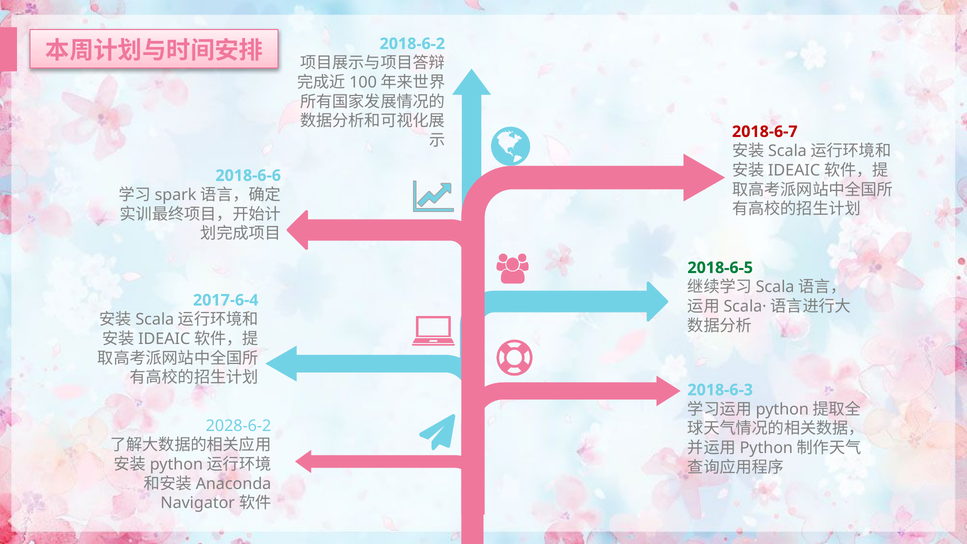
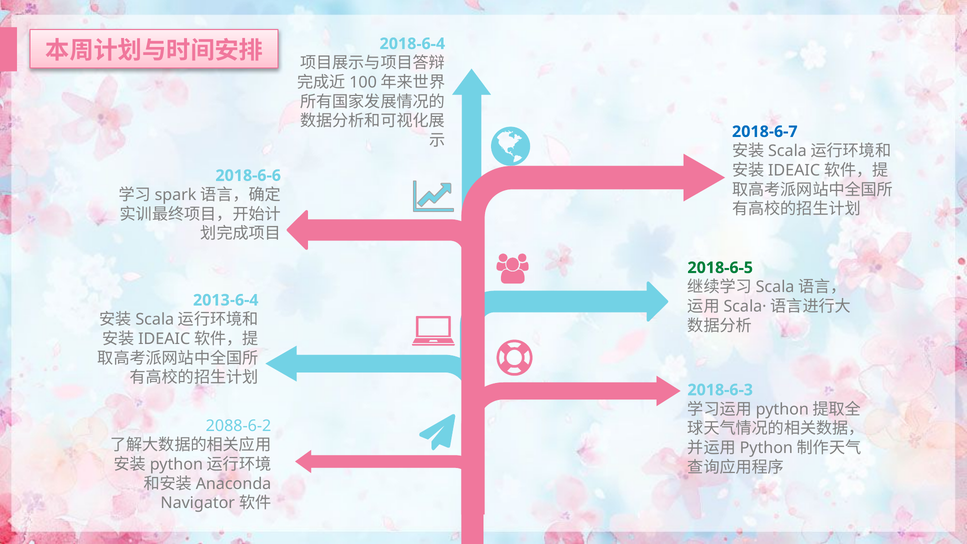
2018-6-2: 2018-6-2 -> 2018-6-4
2018-6-7 colour: red -> blue
2017-6-4: 2017-6-4 -> 2013-6-4
2028-6-2: 2028-6-2 -> 2088-6-2
